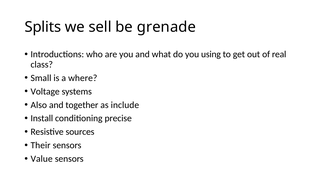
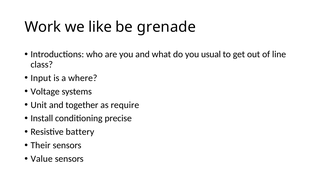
Splits: Splits -> Work
sell: sell -> like
using: using -> usual
real: real -> line
Small: Small -> Input
Also: Also -> Unit
include: include -> require
sources: sources -> battery
